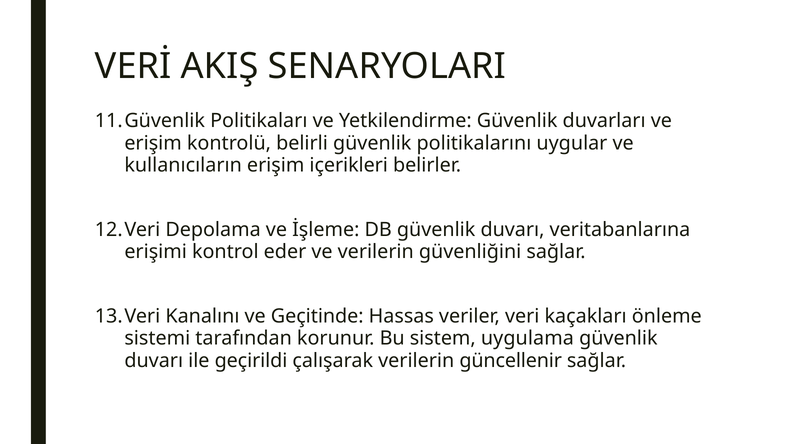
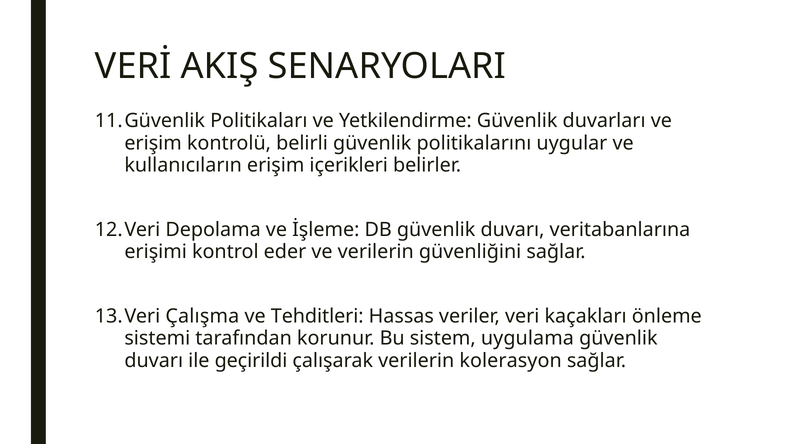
Kanalını: Kanalını -> Çalışma
Geçitinde: Geçitinde -> Tehditleri
güncellenir: güncellenir -> kolerasyon
